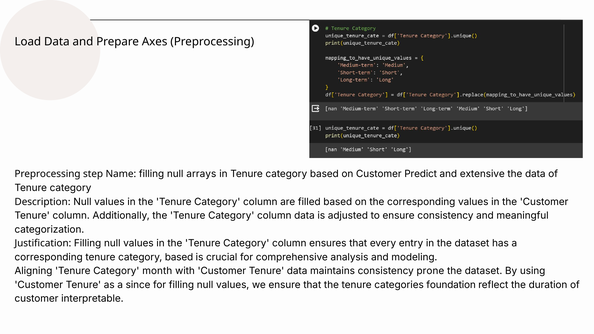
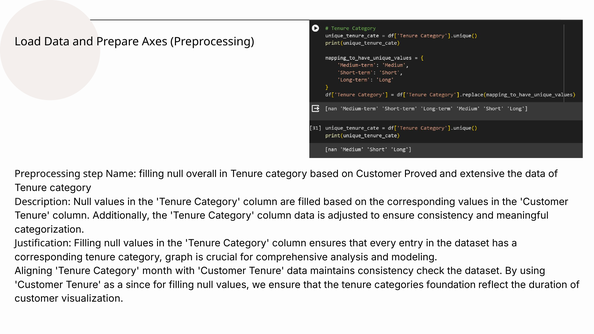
arrays: arrays -> overall
Predict: Predict -> Proved
corresponding tenure category based: based -> graph
prone: prone -> check
interpretable: interpretable -> visualization
